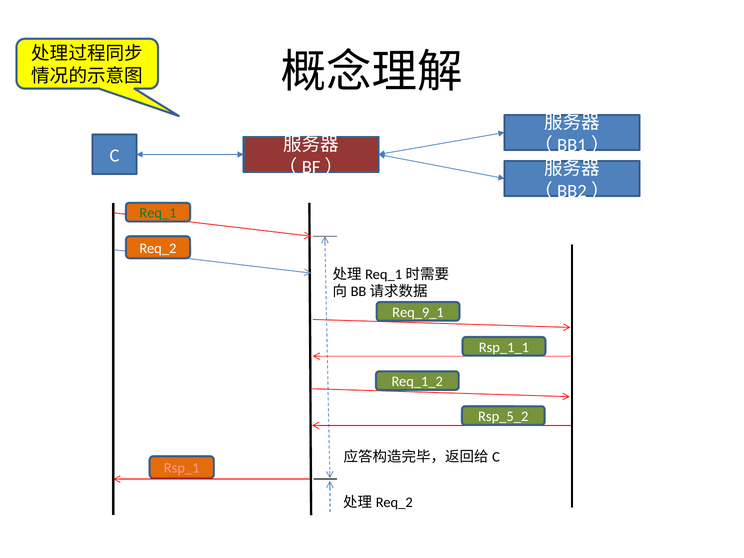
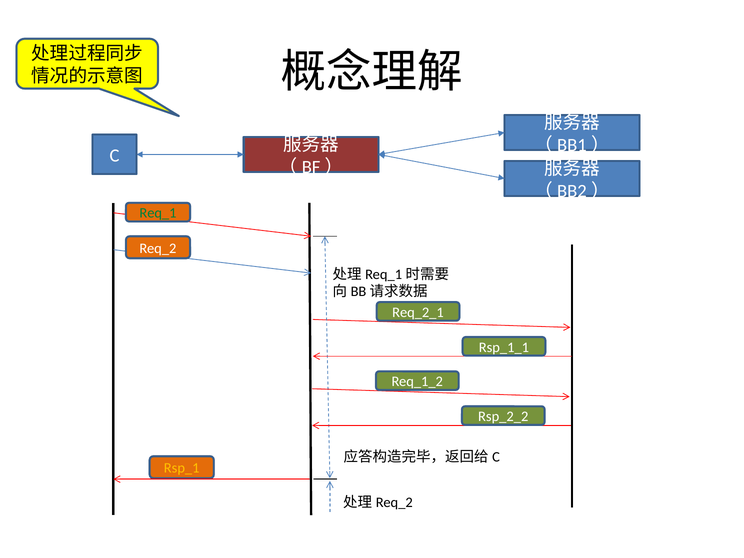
Req_9_1: Req_9_1 -> Req_2_1
Rsp_5_2: Rsp_5_2 -> Rsp_2_2
Rsp_1 colour: pink -> yellow
